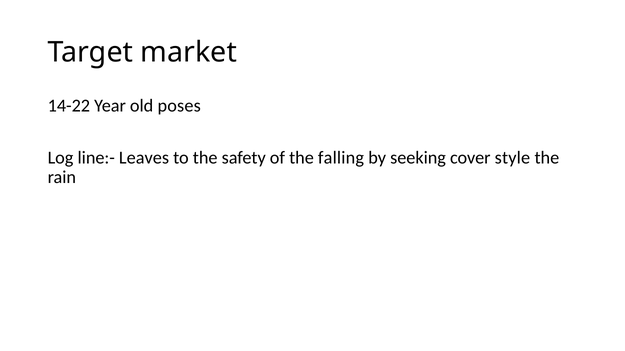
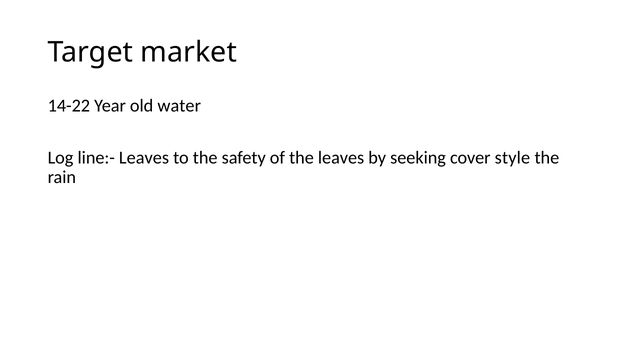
poses: poses -> water
the falling: falling -> leaves
